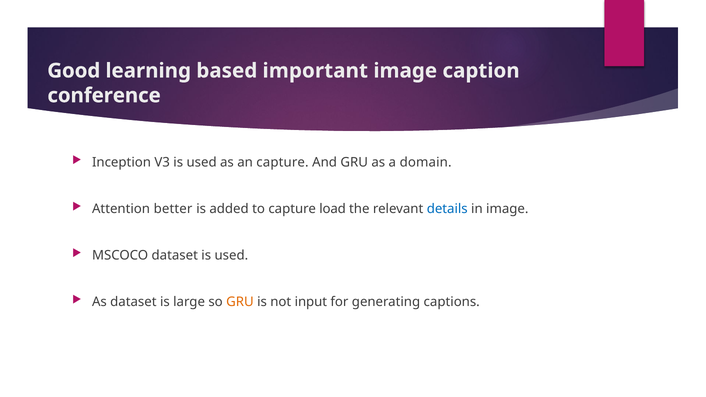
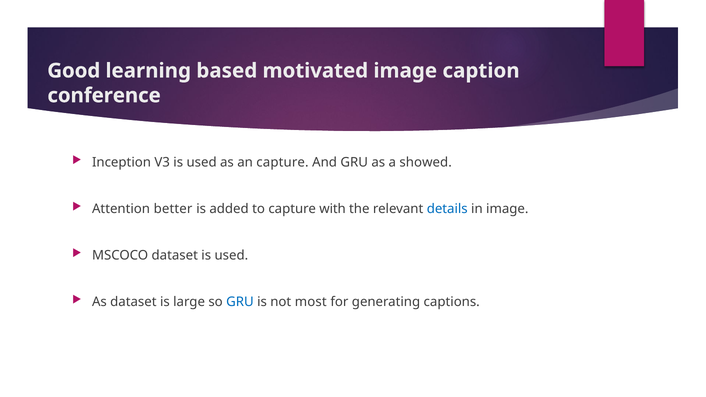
important: important -> motivated
domain: domain -> showed
load: load -> with
GRU at (240, 302) colour: orange -> blue
input: input -> most
